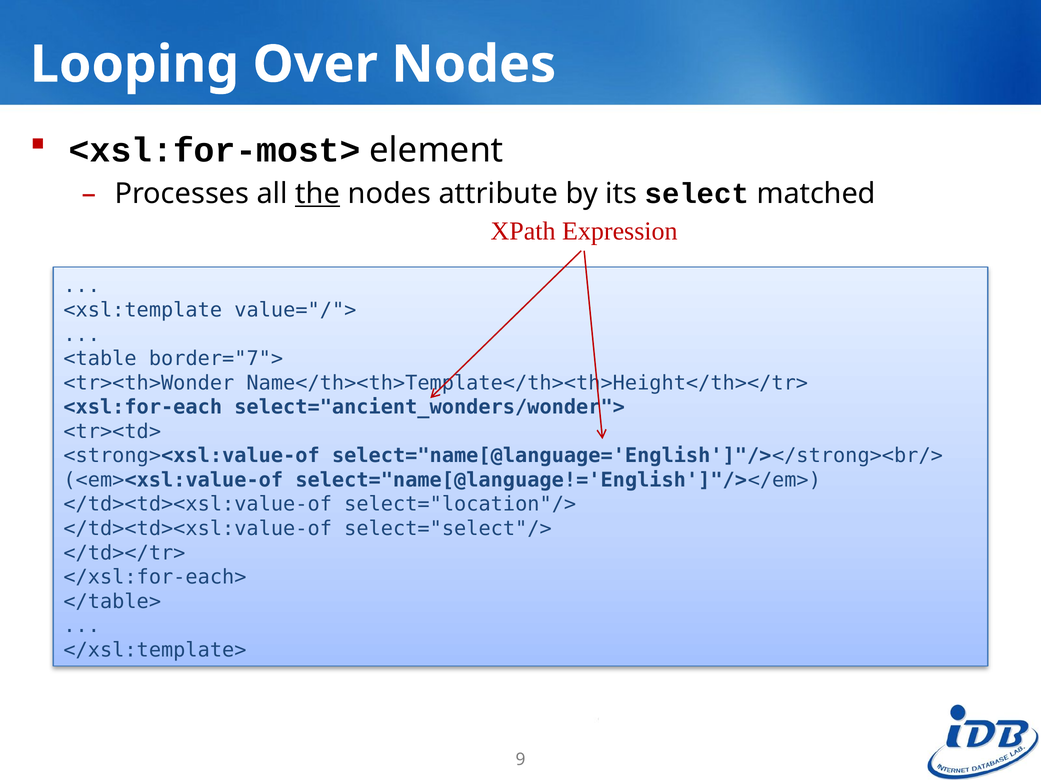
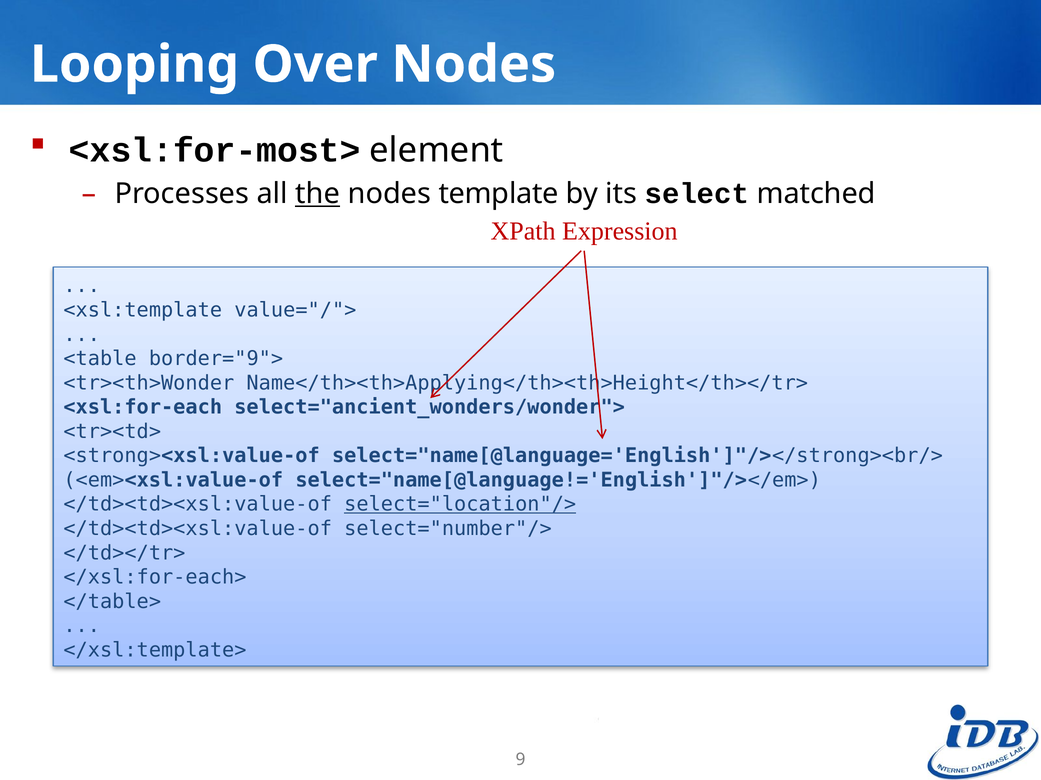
attribute: attribute -> template
border="7">: border="7"> -> border="9">
Name</th><th>Template</th><th>Height</th></tr>: Name</th><th>Template</th><th>Height</th></tr> -> Name</th><th>Applying</th><th>Height</th></tr>
select="location"/> underline: none -> present
select="select"/>: select="select"/> -> select="number"/>
